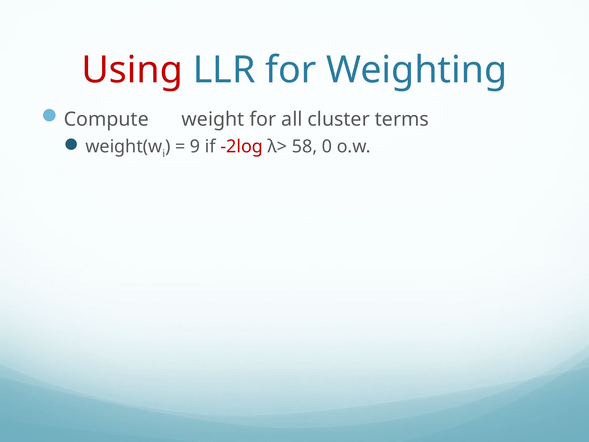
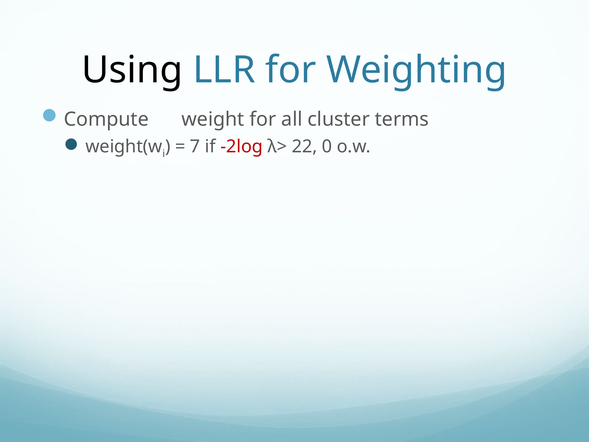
Using colour: red -> black
9: 9 -> 7
58: 58 -> 22
